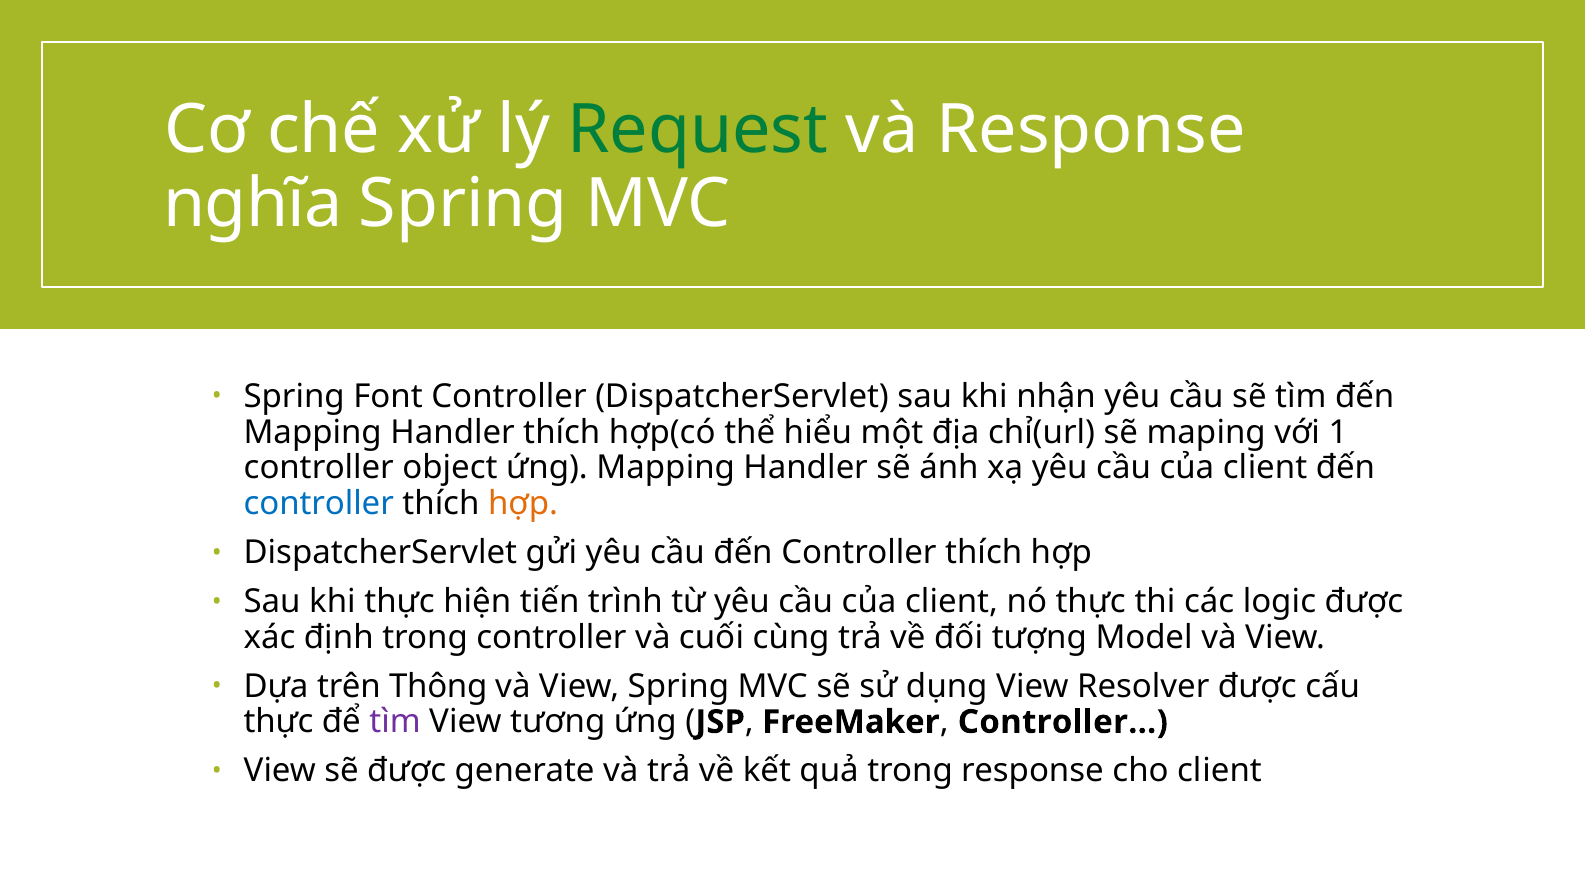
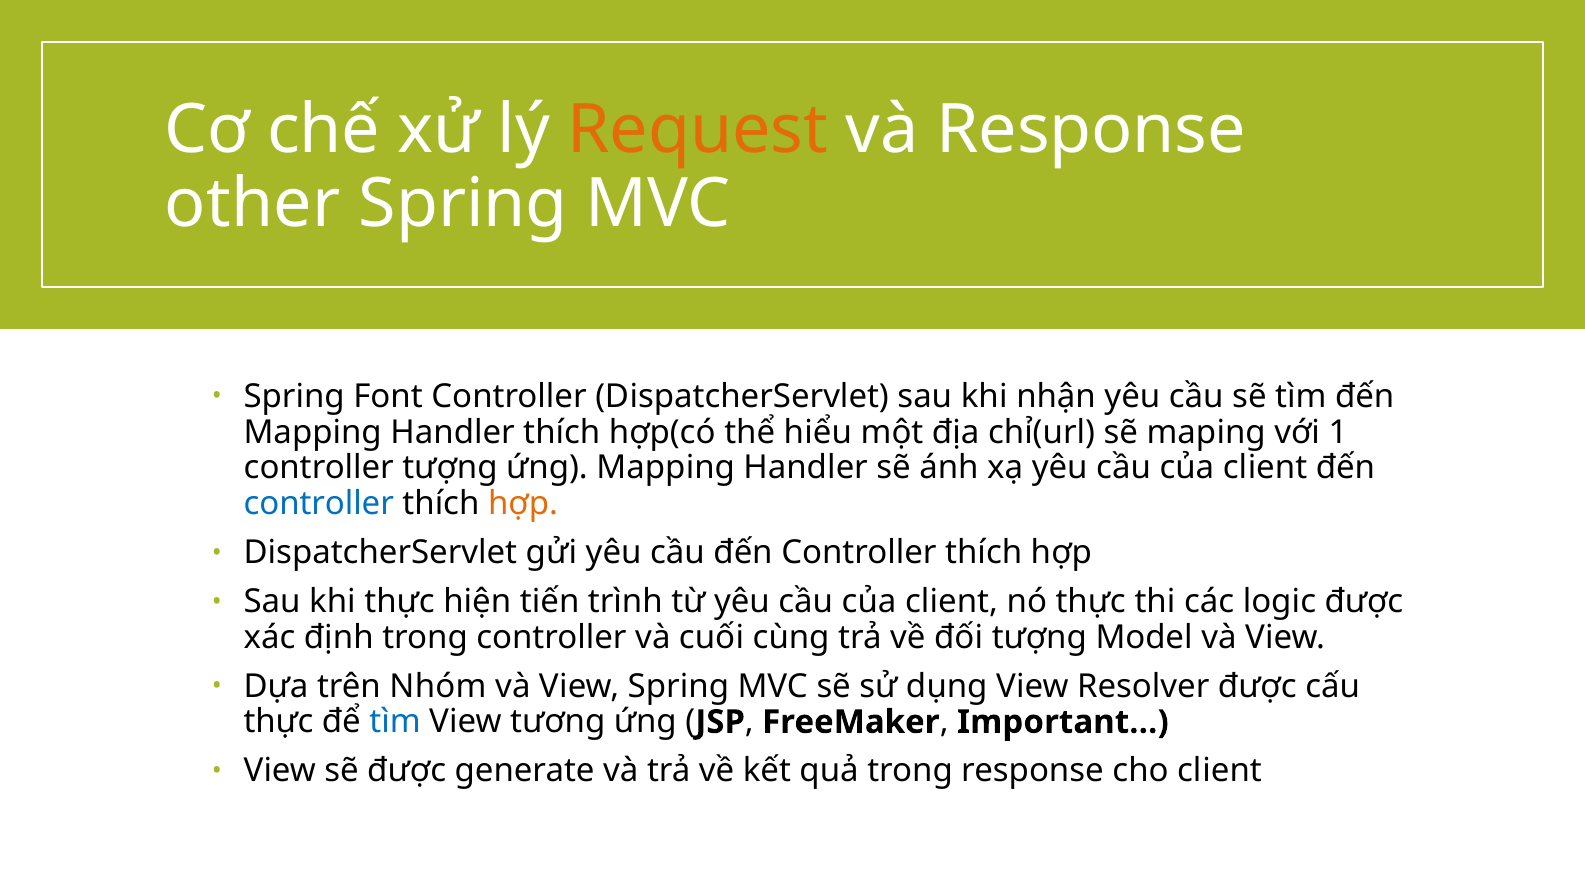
Request colour: green -> orange
nghĩa: nghĩa -> other
controller object: object -> tượng
Thông: Thông -> Nhóm
tìm at (395, 722) colour: purple -> blue
Controller…: Controller… -> Important…
